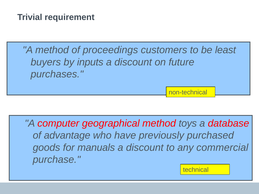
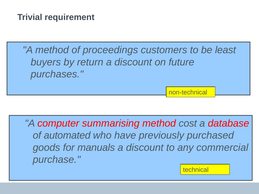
inputs: inputs -> return
geographical: geographical -> summarising
toys: toys -> cost
advantage: advantage -> automated
